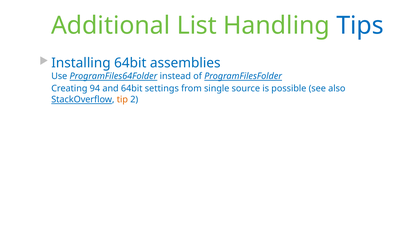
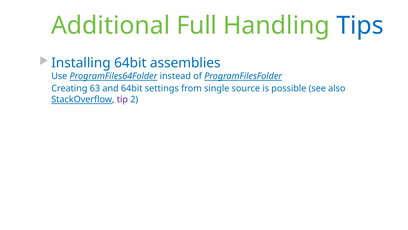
List: List -> Full
94: 94 -> 63
tip colour: orange -> purple
